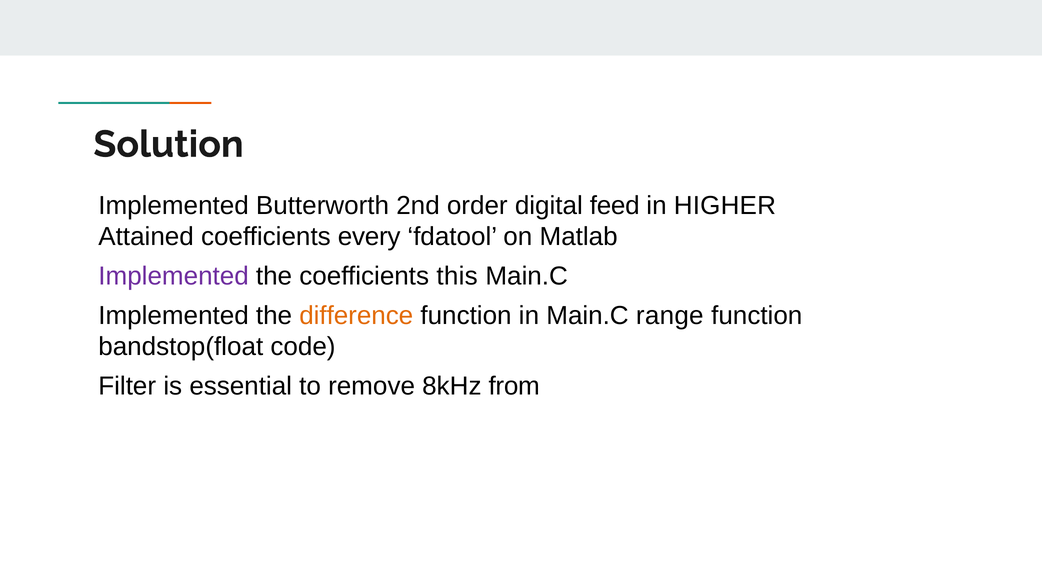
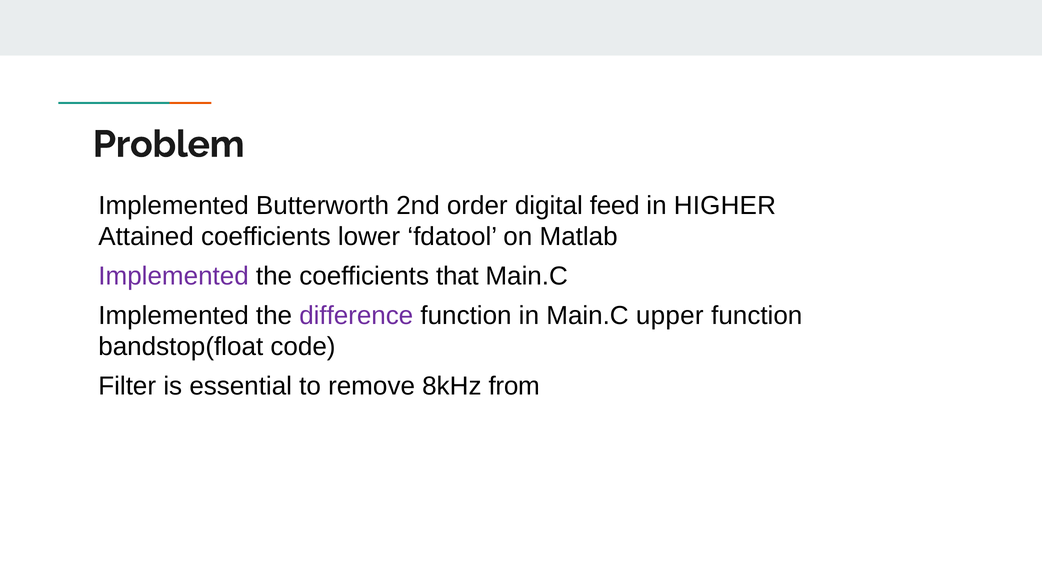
Solution: Solution -> Problem
every: every -> lower
this: this -> that
difference colour: orange -> purple
range: range -> upper
